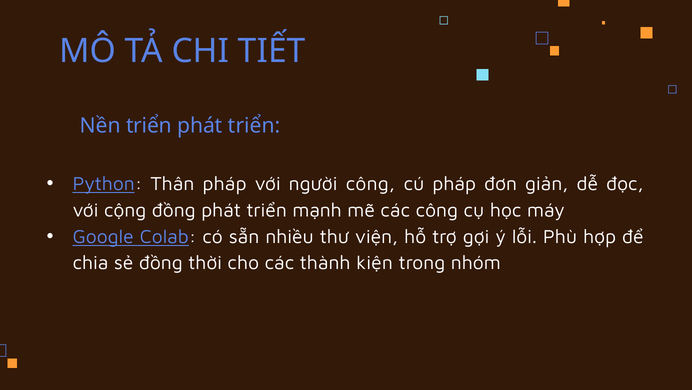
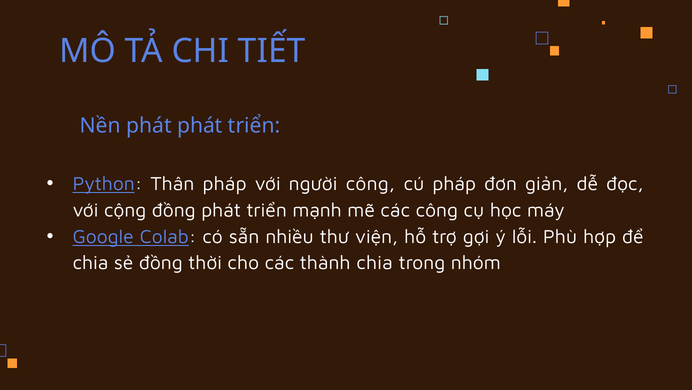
Nền triển: triển -> phát
thành kiện: kiện -> chia
